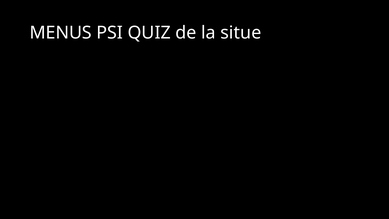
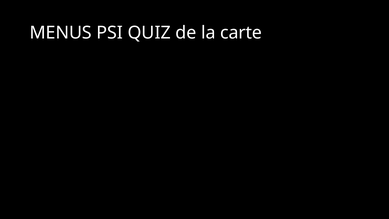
situe: situe -> carte
